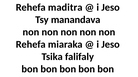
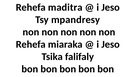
manandava: manandava -> mpandresy
